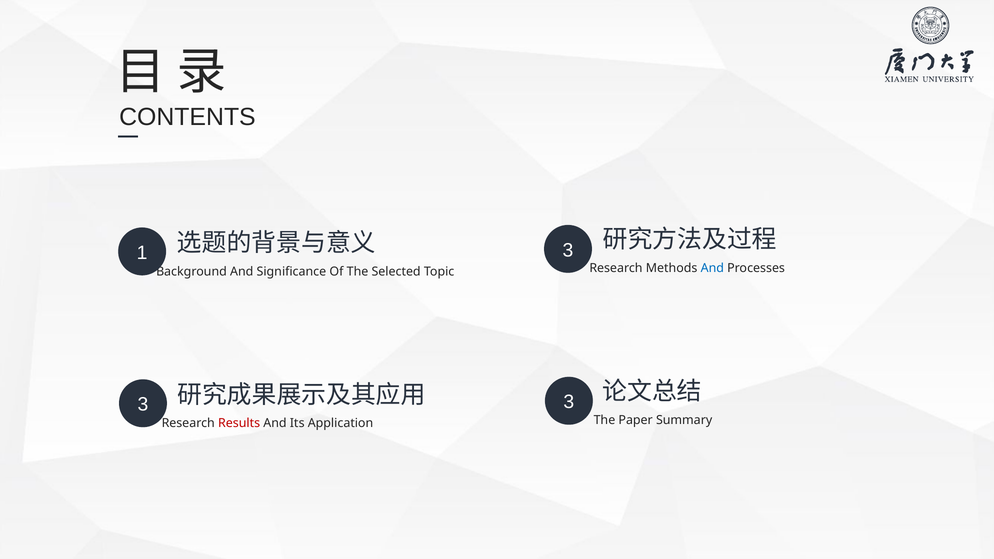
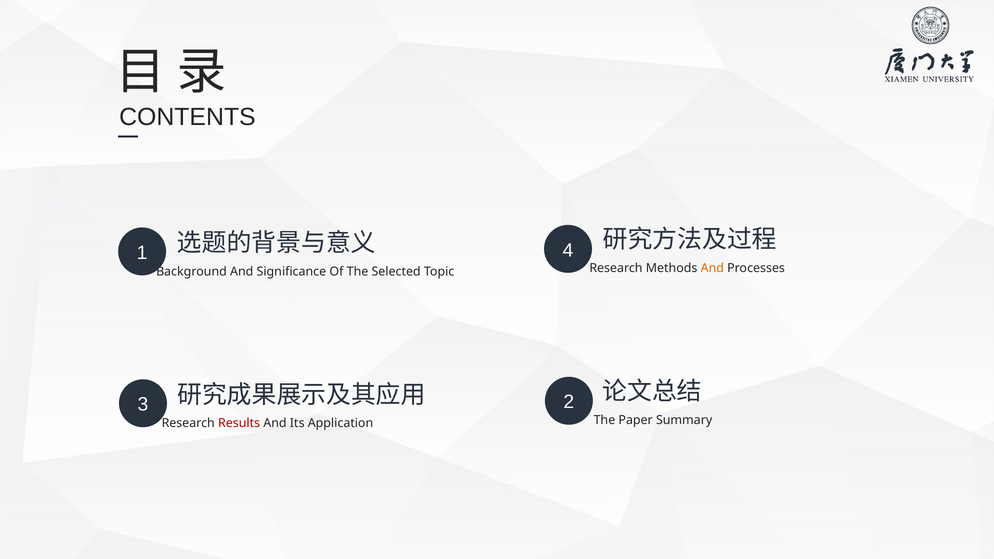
1 3: 3 -> 4
And at (712, 268) colour: blue -> orange
3 at (569, 402): 3 -> 2
